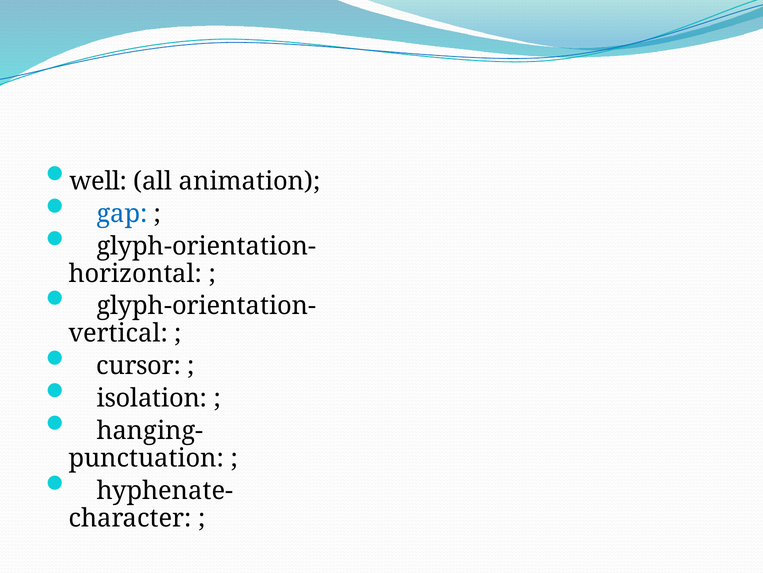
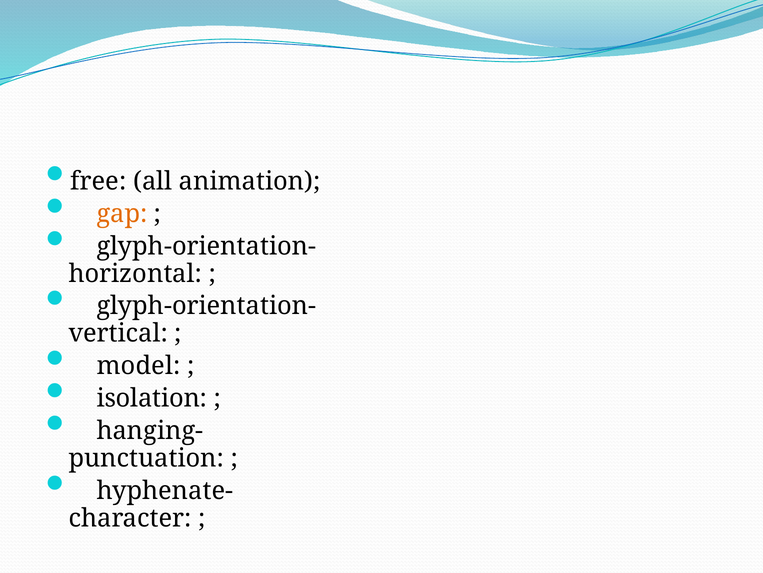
well: well -> free
gap colour: blue -> orange
cursor: cursor -> model
